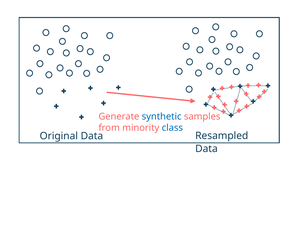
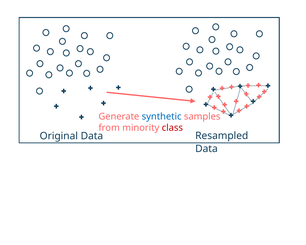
class colour: blue -> red
